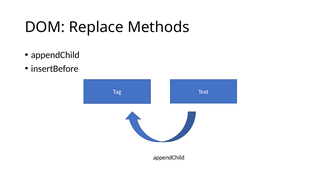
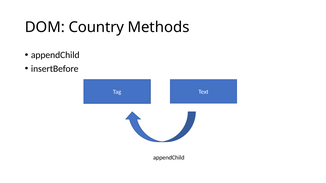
Replace: Replace -> Country
